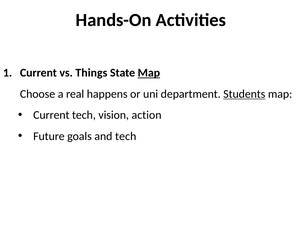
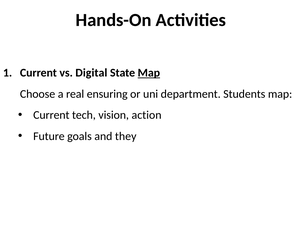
Things: Things -> Digital
happens: happens -> ensuring
Students underline: present -> none
and tech: tech -> they
